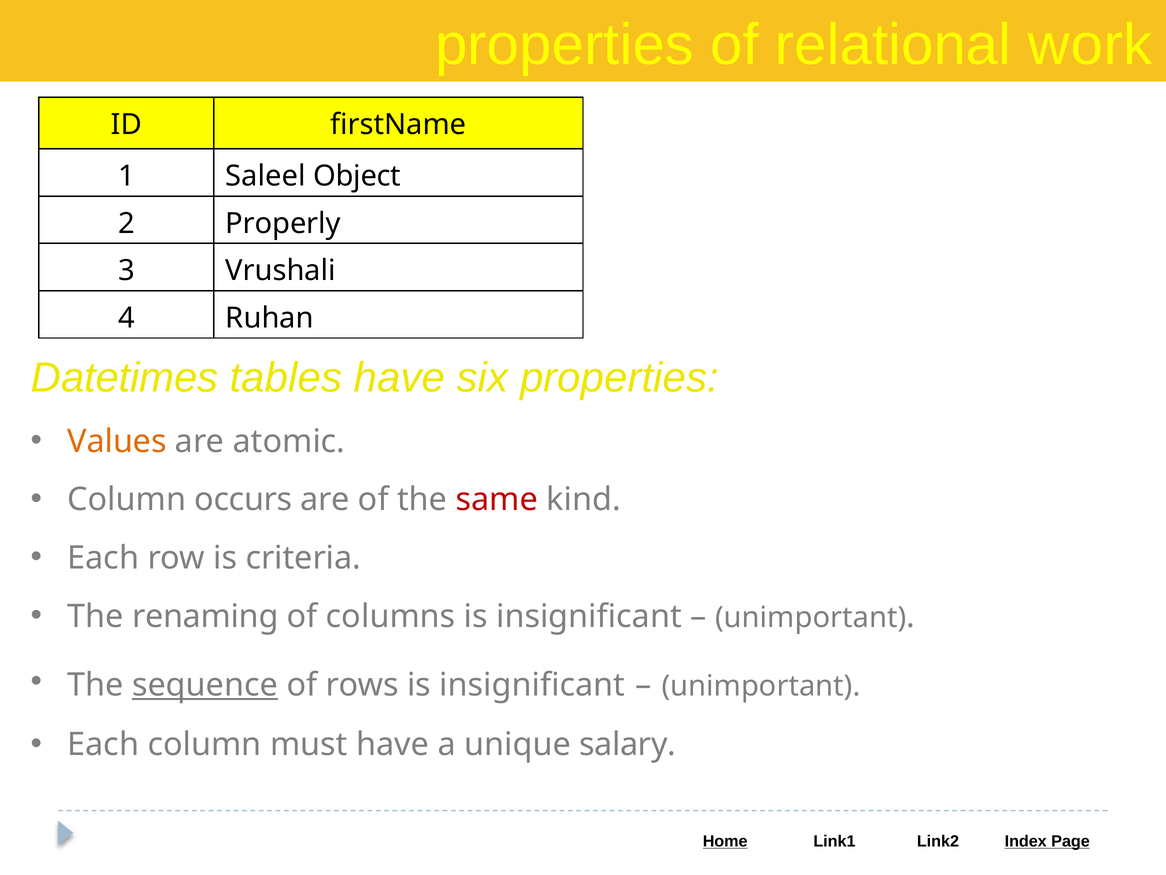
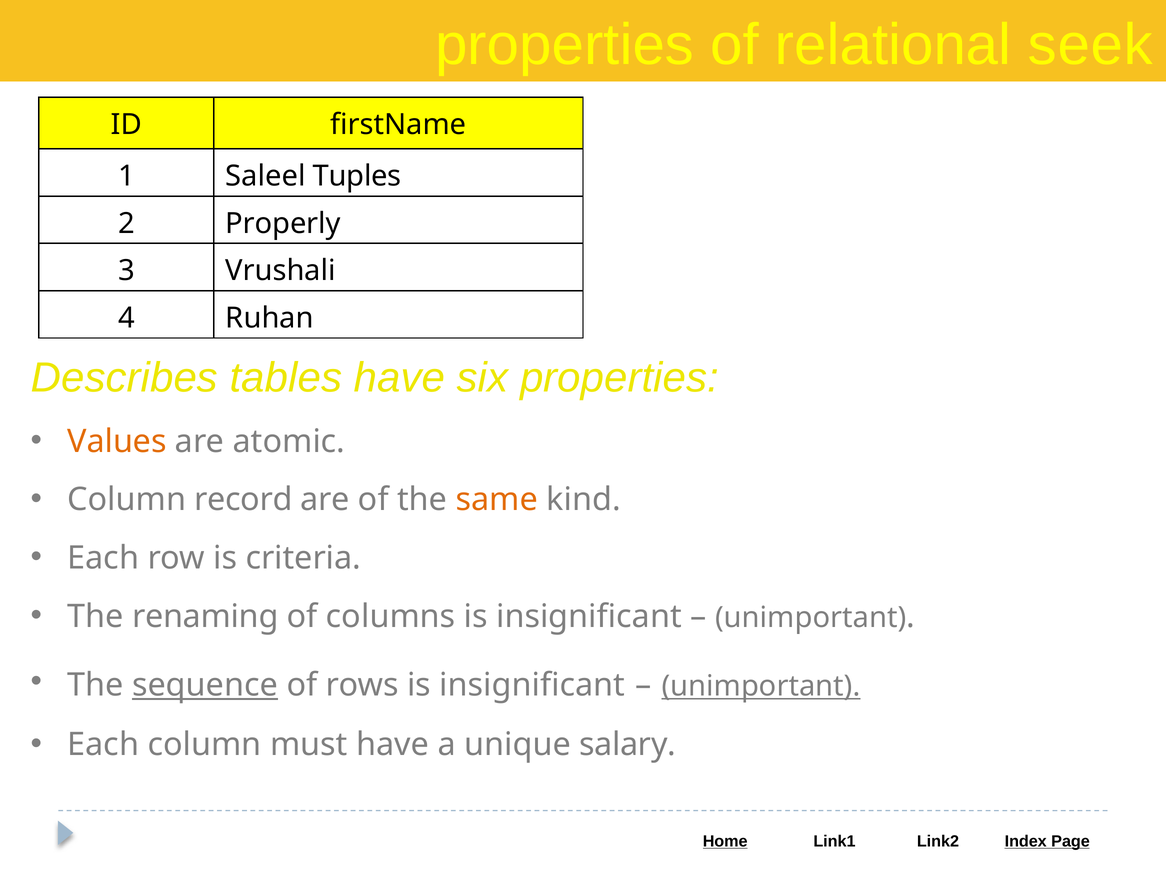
work: work -> seek
Object: Object -> Tuples
Datetimes: Datetimes -> Describes
occurs: occurs -> record
same colour: red -> orange
unimportant at (761, 686) underline: none -> present
